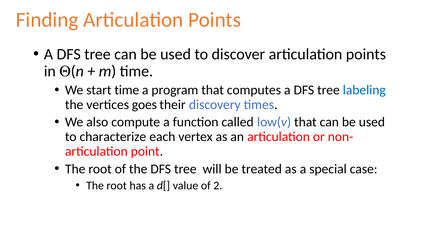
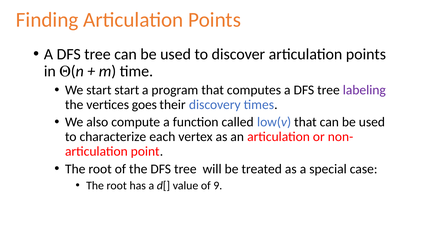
start time: time -> start
labeling colour: blue -> purple
2: 2 -> 9
